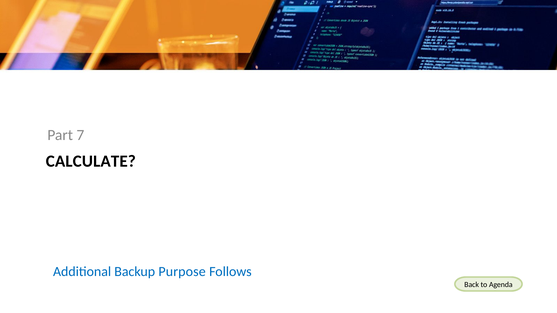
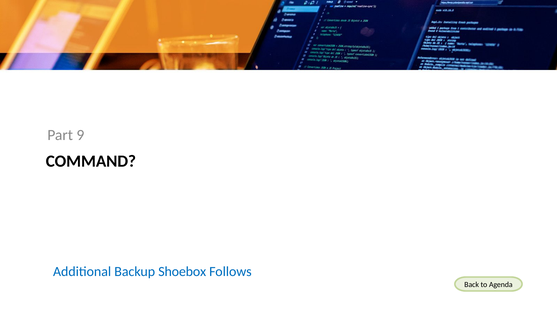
7: 7 -> 9
CALCULATE: CALCULATE -> COMMAND
Purpose: Purpose -> Shoebox
